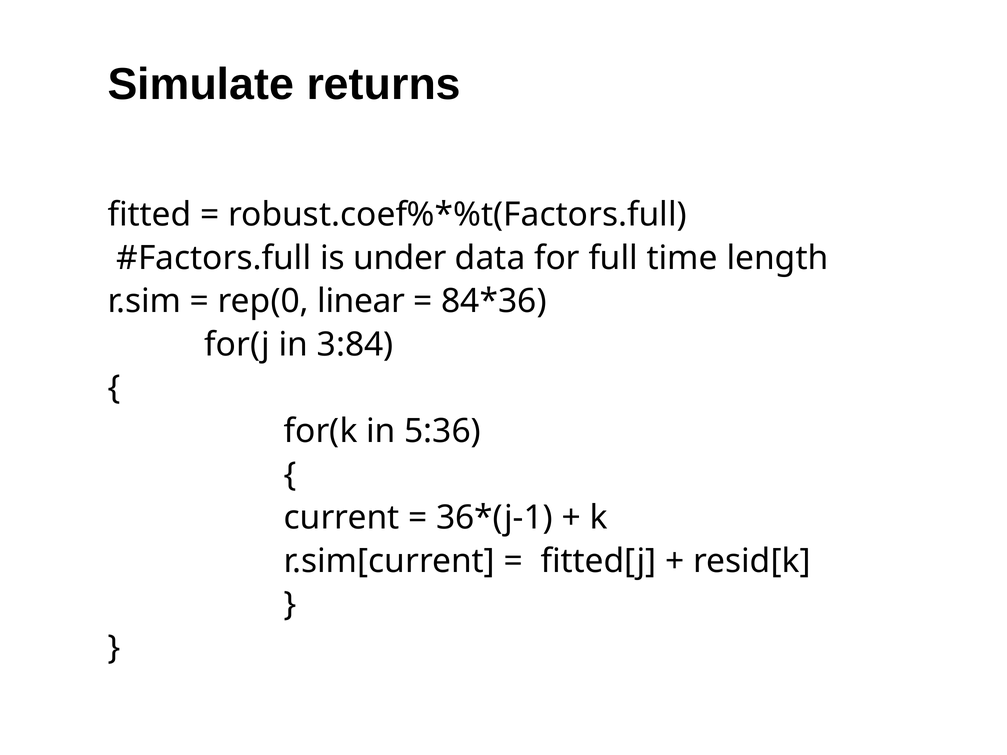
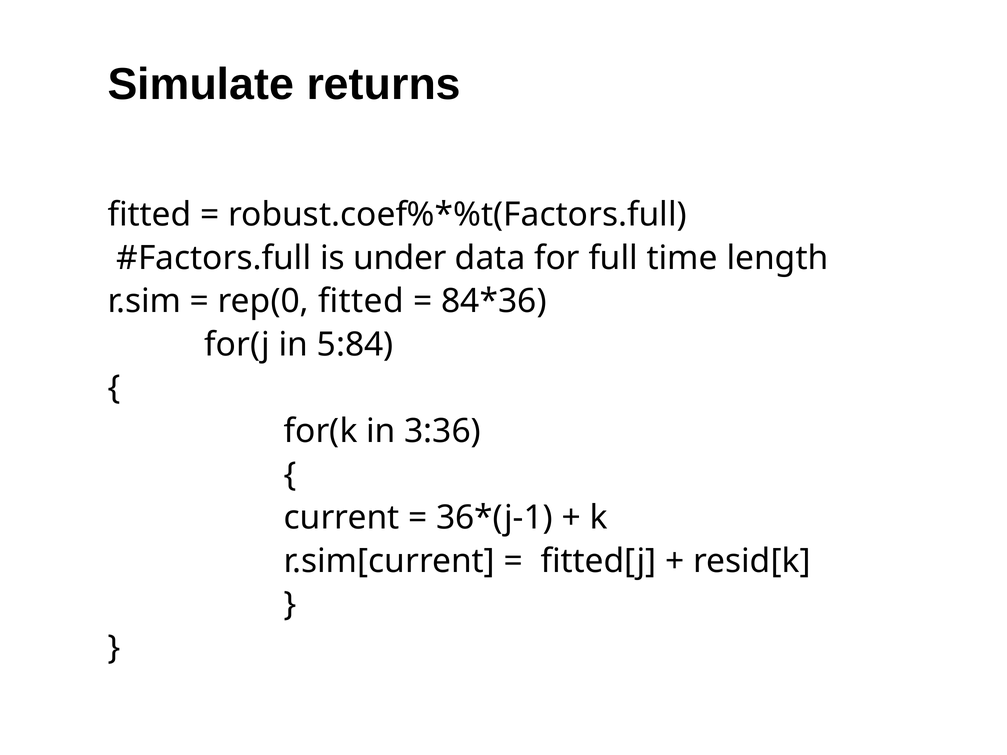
rep(0 linear: linear -> fitted
3:84: 3:84 -> 5:84
5:36: 5:36 -> 3:36
